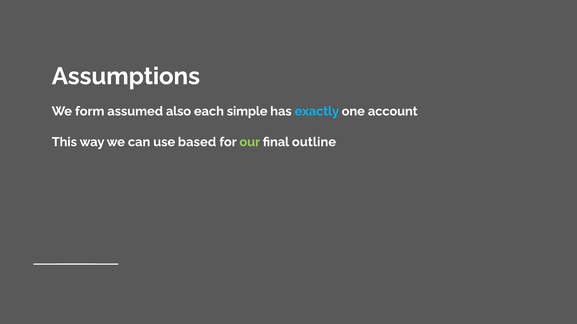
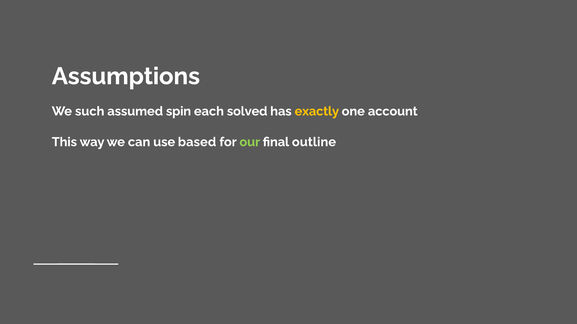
form: form -> such
also: also -> spin
simple: simple -> solved
exactly colour: light blue -> yellow
